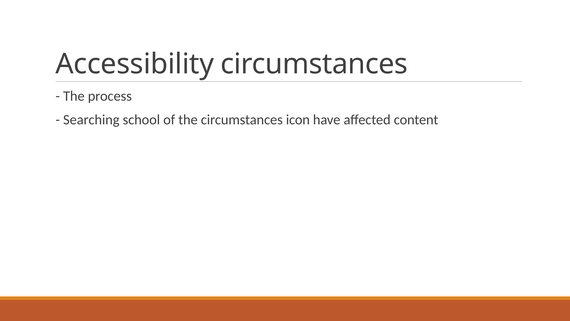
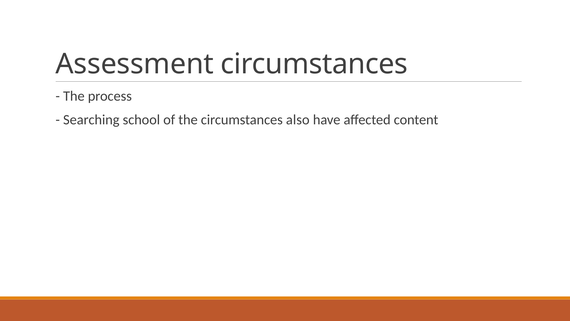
Accessibility: Accessibility -> Assessment
icon: icon -> also
